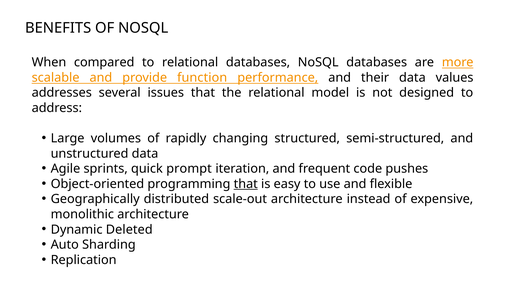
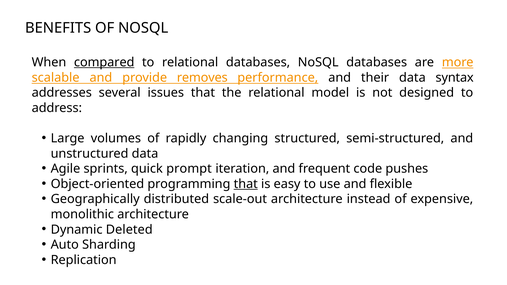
compared underline: none -> present
function: function -> removes
values: values -> syntax
